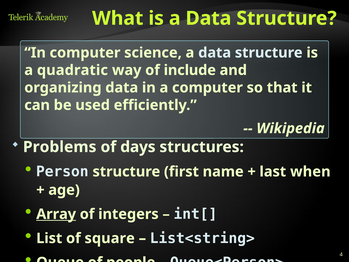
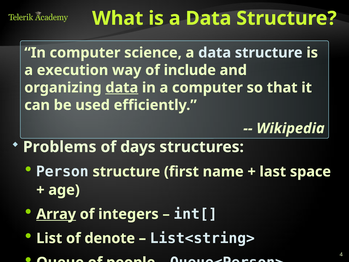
quadratic: quadratic -> execution
data at (122, 88) underline: none -> present
when: when -> space
square: square -> denote
